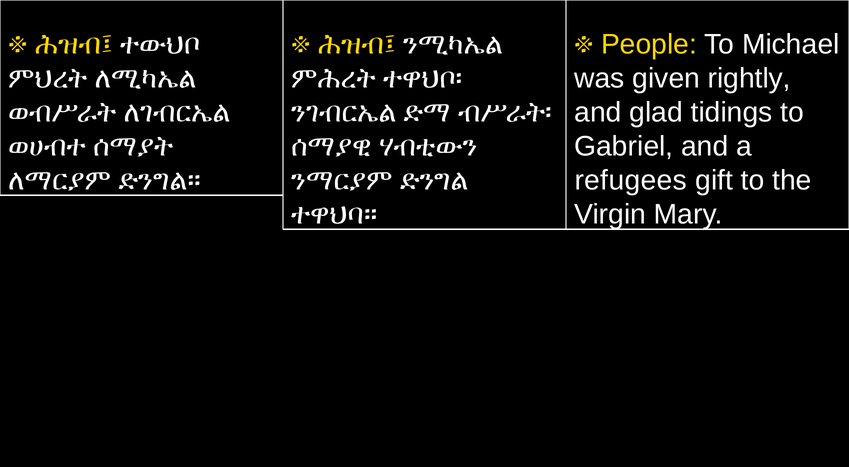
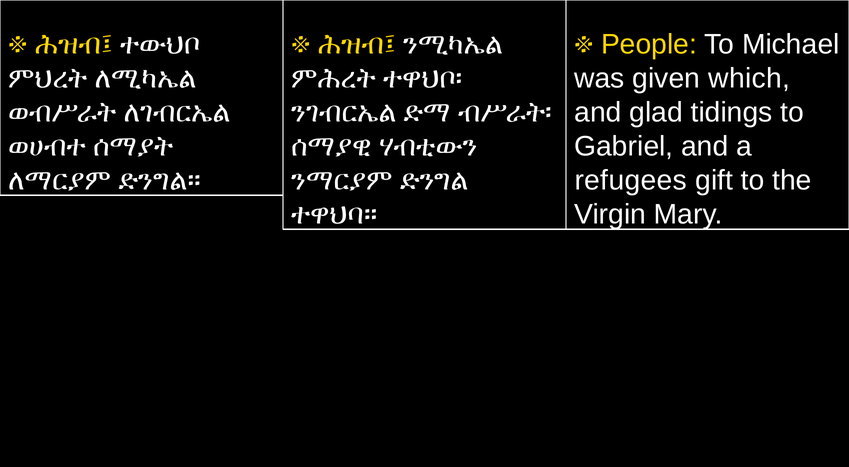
rightly: rightly -> which
